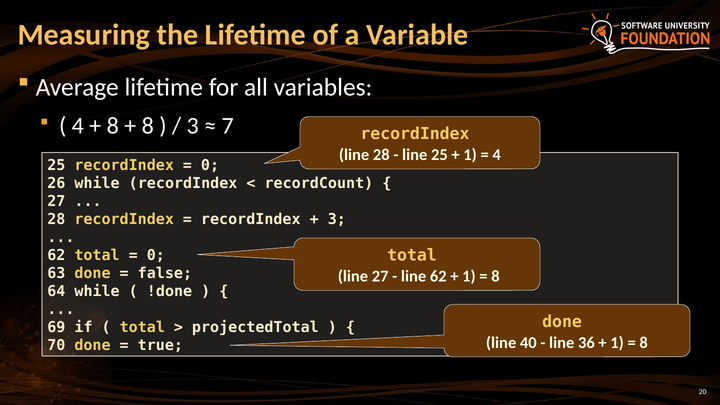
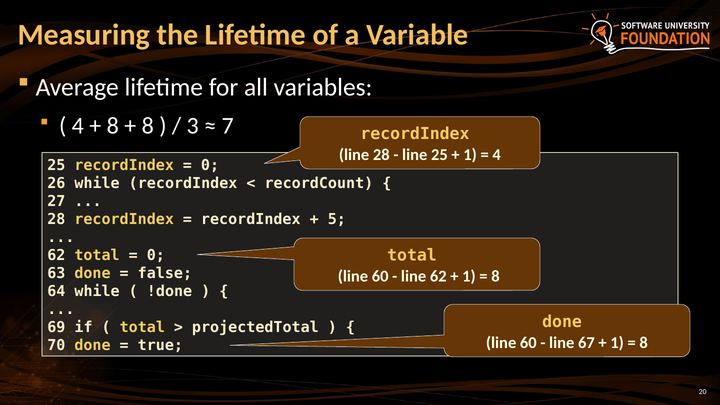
3 at (337, 219): 3 -> 5
27 at (380, 277): 27 -> 60
40 at (528, 343): 40 -> 60
36: 36 -> 67
